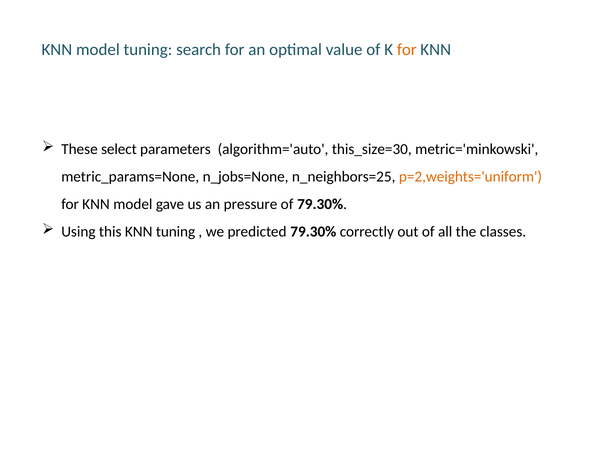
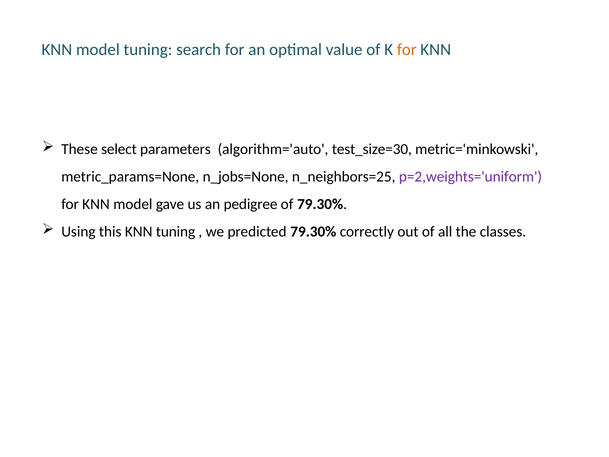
this_size=30: this_size=30 -> test_size=30
p=2,weights='uniform colour: orange -> purple
pressure: pressure -> pedigree
